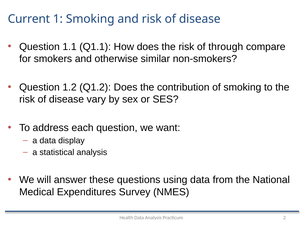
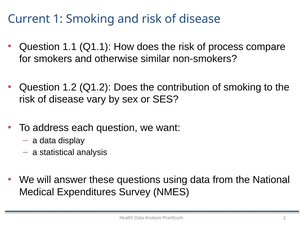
through: through -> process
